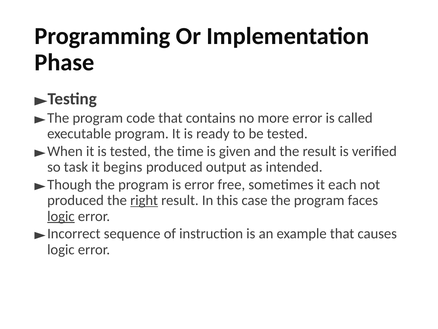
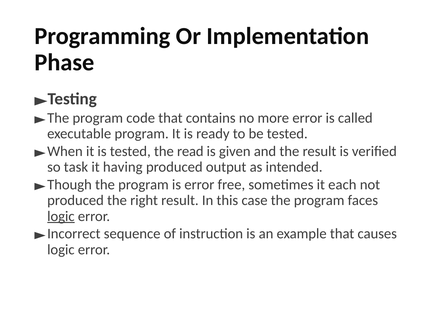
time: time -> read
begins: begins -> having
right underline: present -> none
